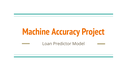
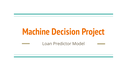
Accuracy: Accuracy -> Decision
